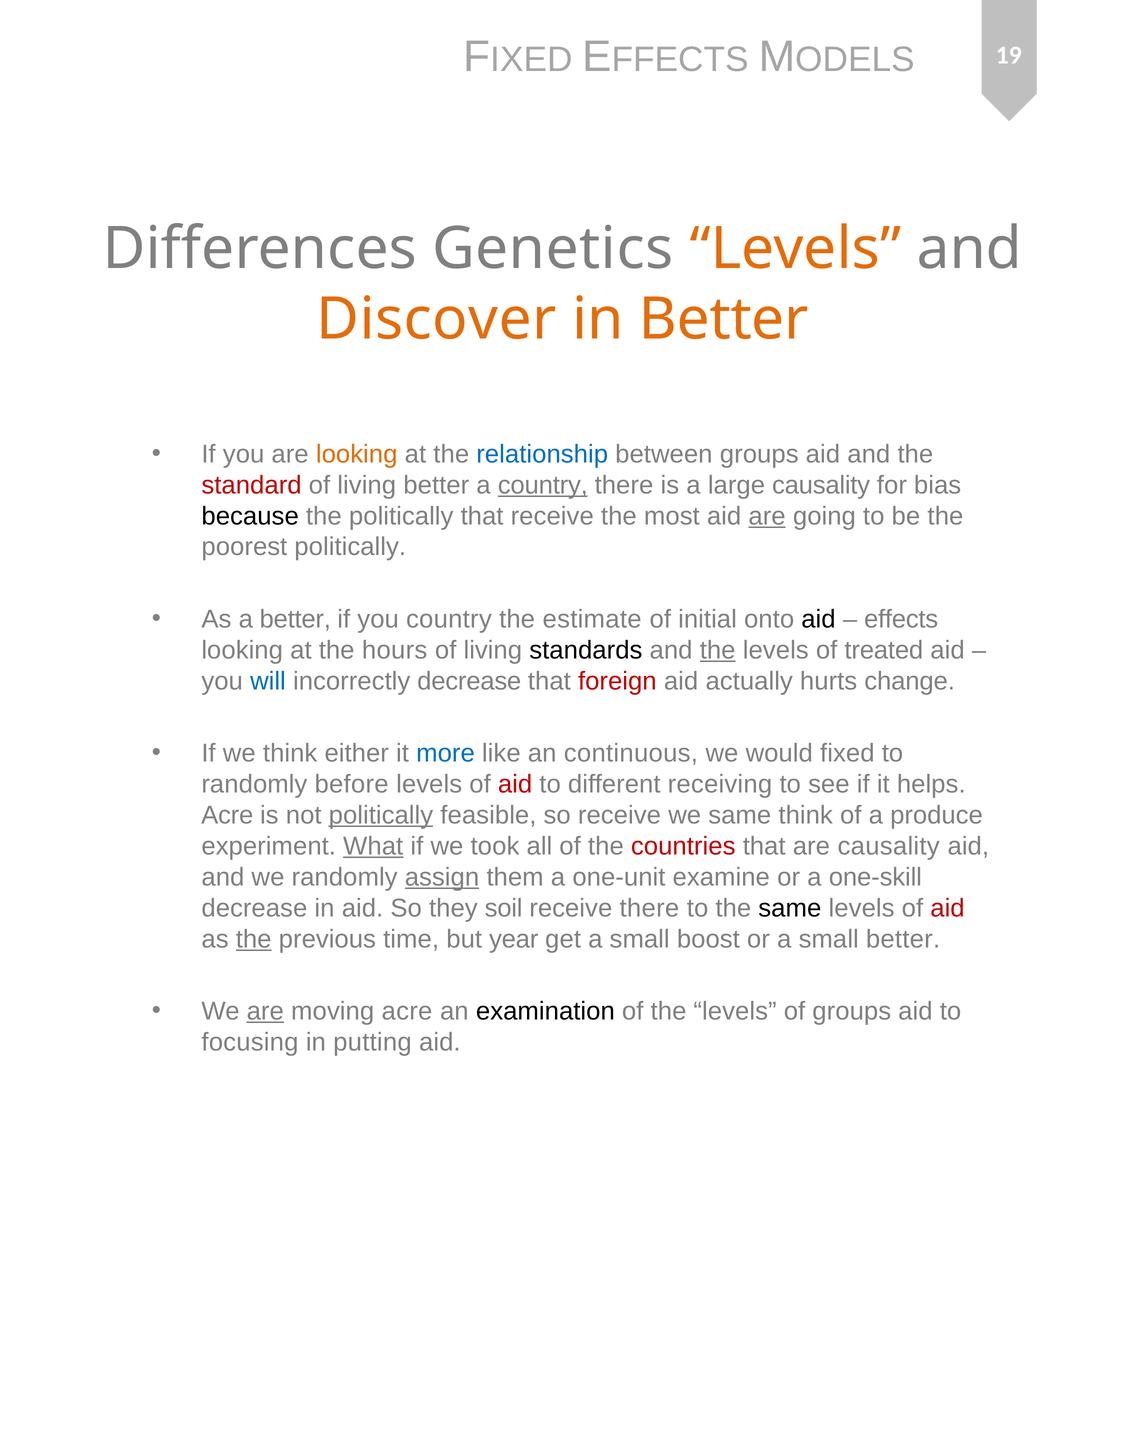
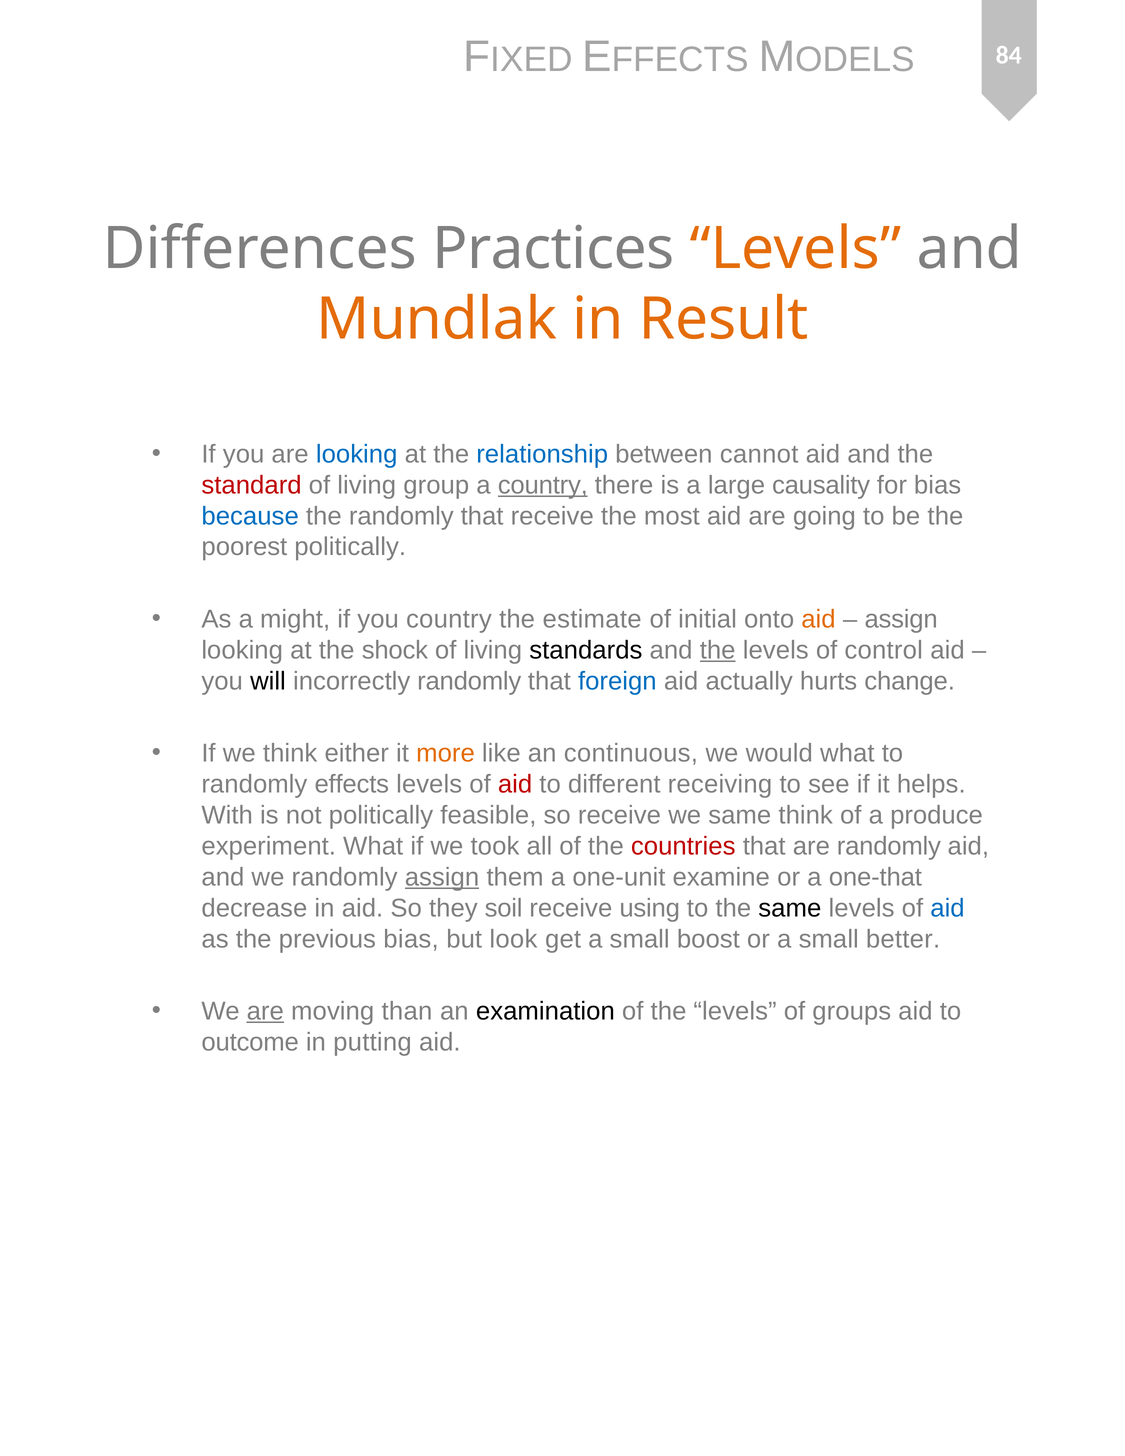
19: 19 -> 84
Genetics: Genetics -> Practices
Discover: Discover -> Mundlak
in Better: Better -> Result
looking at (357, 454) colour: orange -> blue
between groups: groups -> cannot
living better: better -> group
because colour: black -> blue
the politically: politically -> randomly
are at (767, 516) underline: present -> none
a better: better -> might
aid at (818, 619) colour: black -> orange
effects at (901, 619): effects -> assign
hours: hours -> shock
treated: treated -> control
will colour: blue -> black
incorrectly decrease: decrease -> randomly
foreign colour: red -> blue
more colour: blue -> orange
would fixed: fixed -> what
before: before -> effects
Acre at (227, 815): Acre -> With
politically at (381, 815) underline: present -> none
What at (373, 846) underline: present -> none
are causality: causality -> randomly
one-skill: one-skill -> one-that
receive there: there -> using
aid at (947, 908) colour: red -> blue
the at (254, 939) underline: present -> none
previous time: time -> bias
year: year -> look
moving acre: acre -> than
focusing: focusing -> outcome
